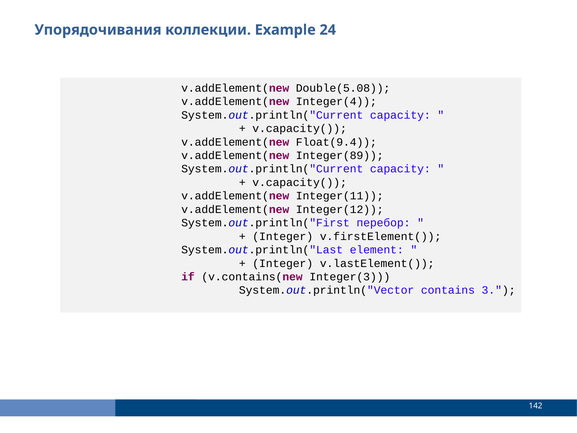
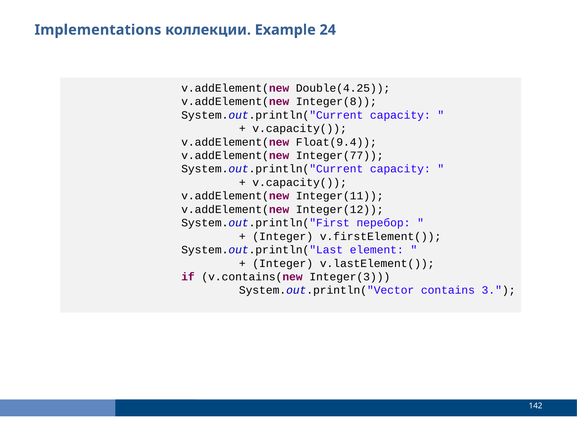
Упорядочивания: Упорядочивания -> Implementations
Double(5.08: Double(5.08 -> Double(4.25
Integer(4: Integer(4 -> Integer(8
Integer(89: Integer(89 -> Integer(77
